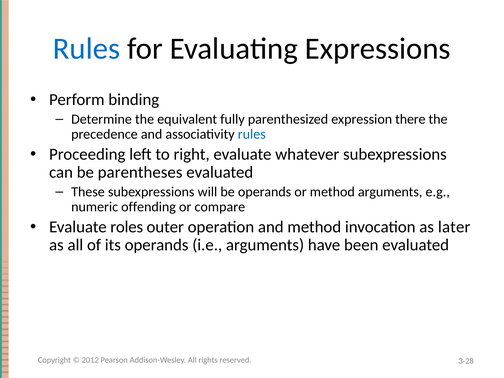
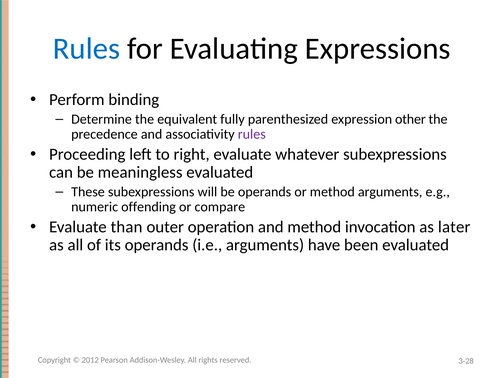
there: there -> other
rules at (252, 134) colour: blue -> purple
parentheses: parentheses -> meaningless
roles: roles -> than
